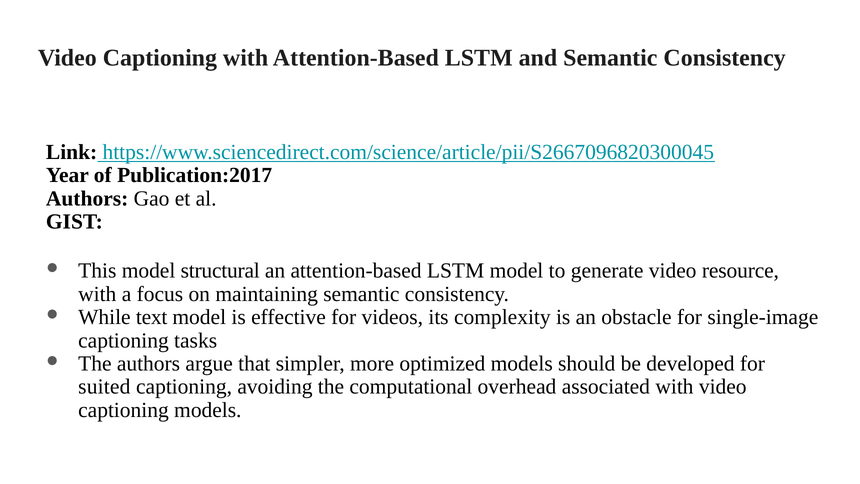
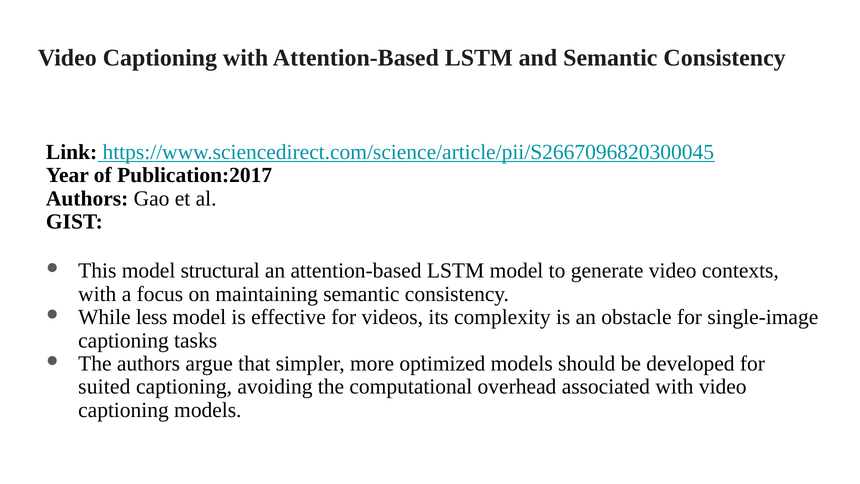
resource: resource -> contexts
text: text -> less
